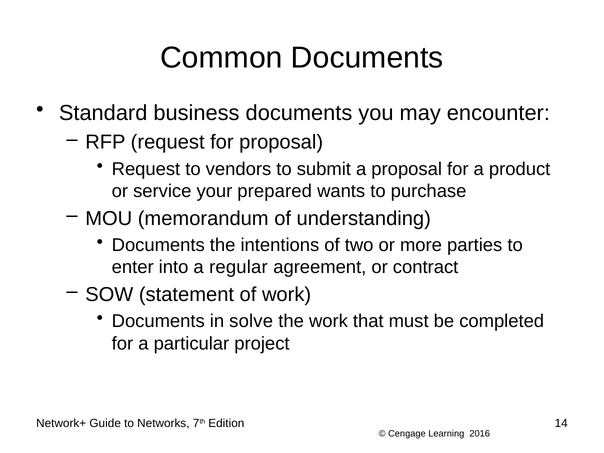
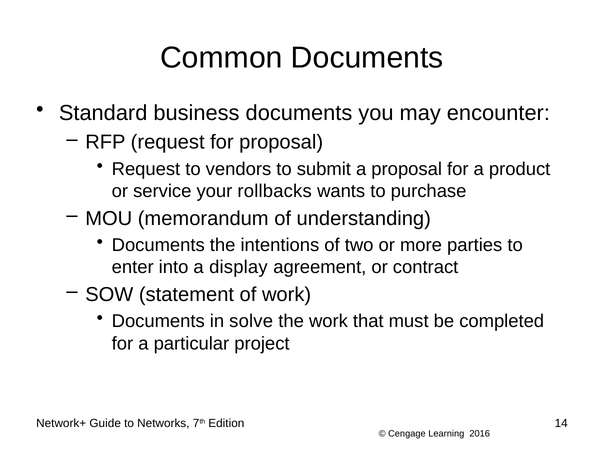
prepared: prepared -> rollbacks
regular: regular -> display
